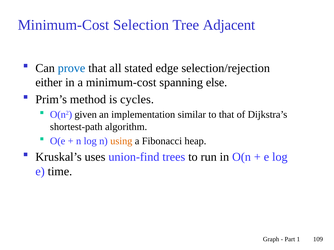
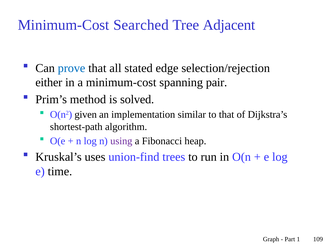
Selection: Selection -> Searched
else: else -> pair
cycles: cycles -> solved
using colour: orange -> purple
